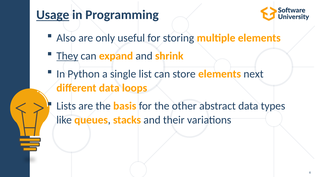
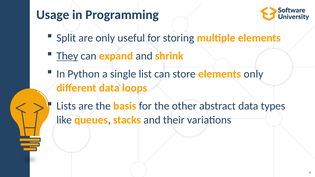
Usage underline: present -> none
Also: Also -> Split
elements next: next -> only
